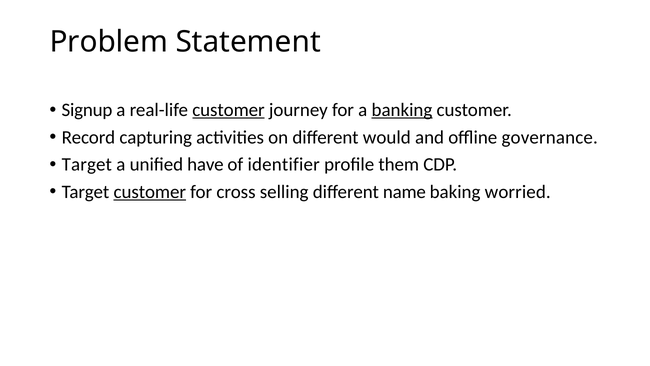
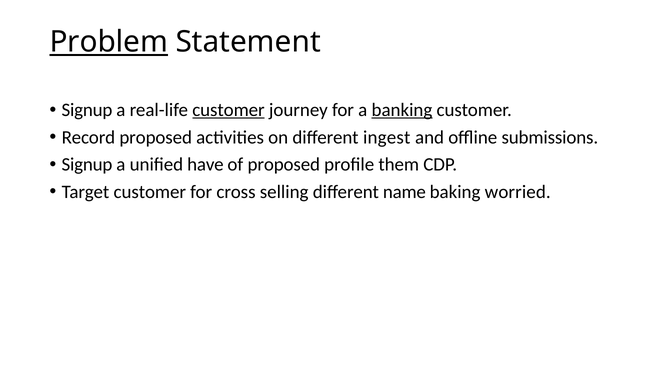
Problem underline: none -> present
Record capturing: capturing -> proposed
would: would -> ingest
governance: governance -> submissions
Target at (87, 164): Target -> Signup
of identifier: identifier -> proposed
customer at (150, 192) underline: present -> none
